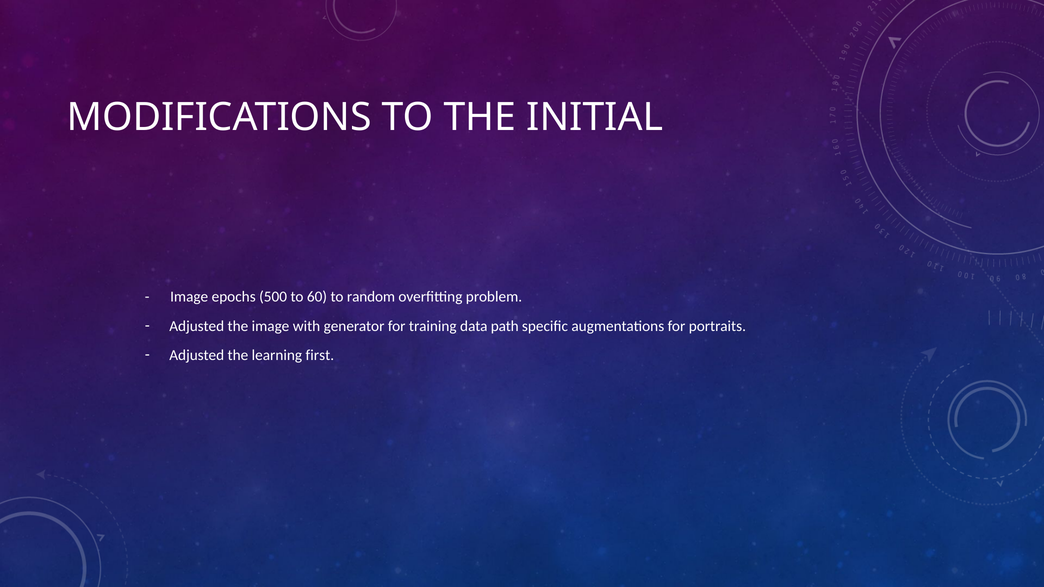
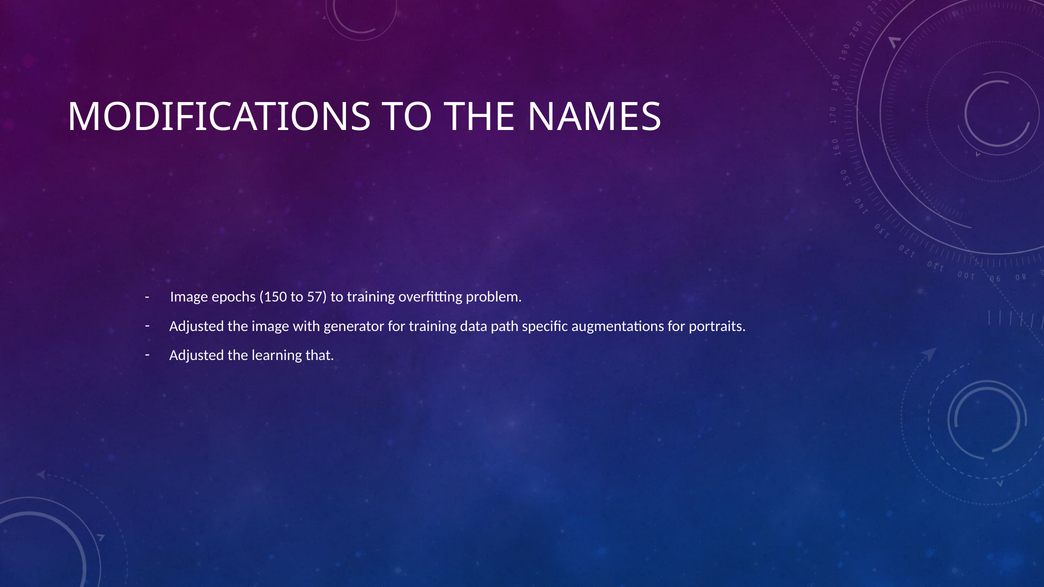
INITIAL: INITIAL -> NAMES
500: 500 -> 150
60: 60 -> 57
to random: random -> training
first: first -> that
